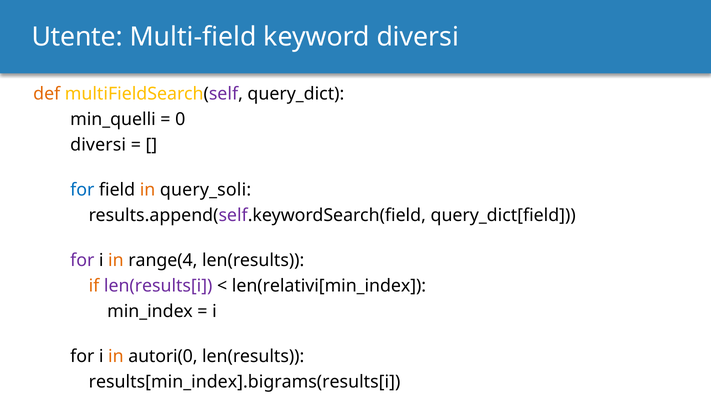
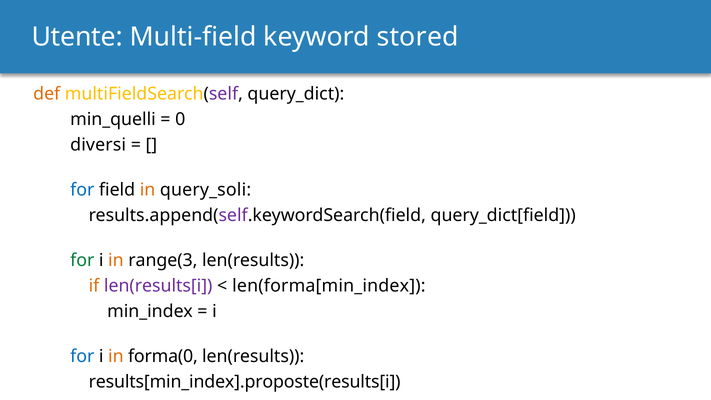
keyword diversi: diversi -> stored
for at (82, 260) colour: purple -> green
range(4: range(4 -> range(3
len(relativi[min_index: len(relativi[min_index -> len(forma[min_index
for at (82, 356) colour: black -> blue
autori(0: autori(0 -> forma(0
results[min_index].bigrams(results[i: results[min_index].bigrams(results[i -> results[min_index].proposte(results[i
